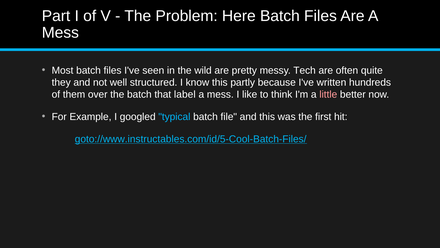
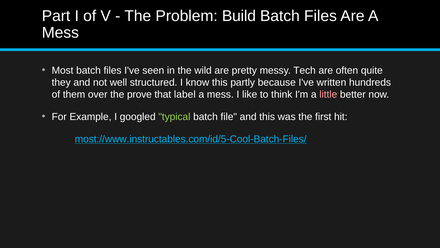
Here: Here -> Build
the batch: batch -> prove
typical colour: light blue -> light green
goto://www.instructables.com/id/5-Cool-Batch-Files/: goto://www.instructables.com/id/5-Cool-Batch-Files/ -> most://www.instructables.com/id/5-Cool-Batch-Files/
